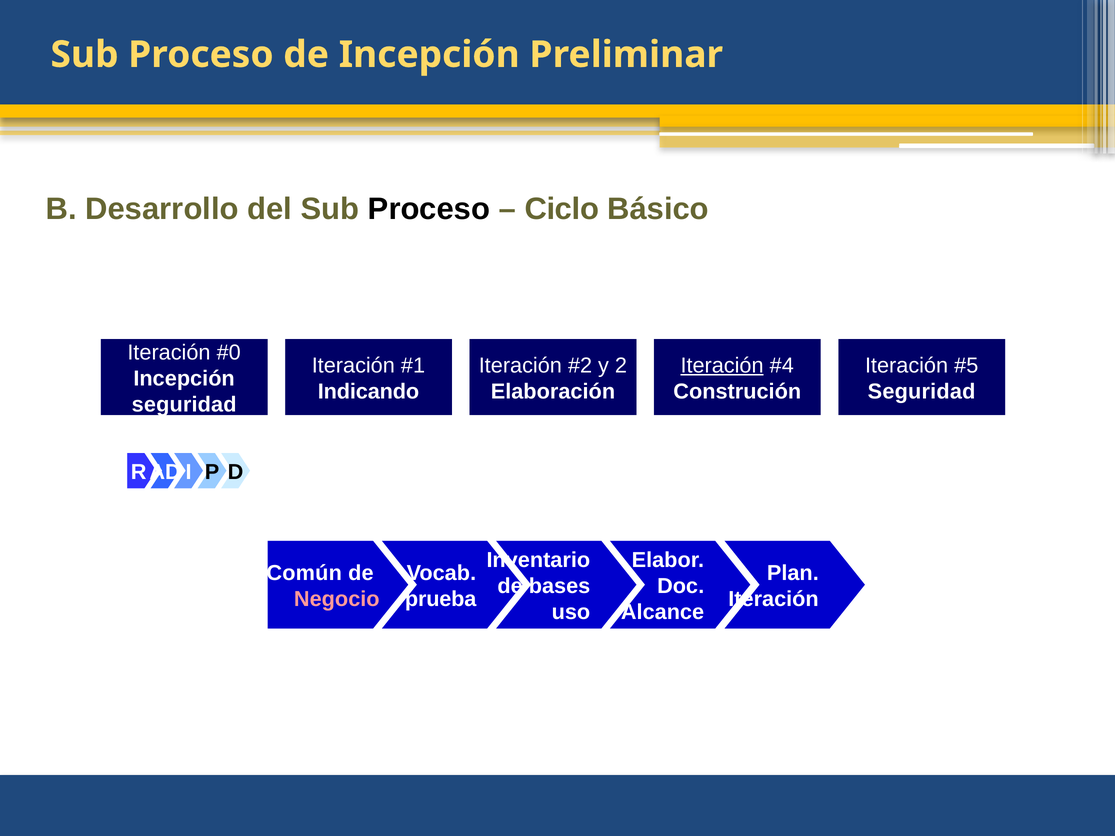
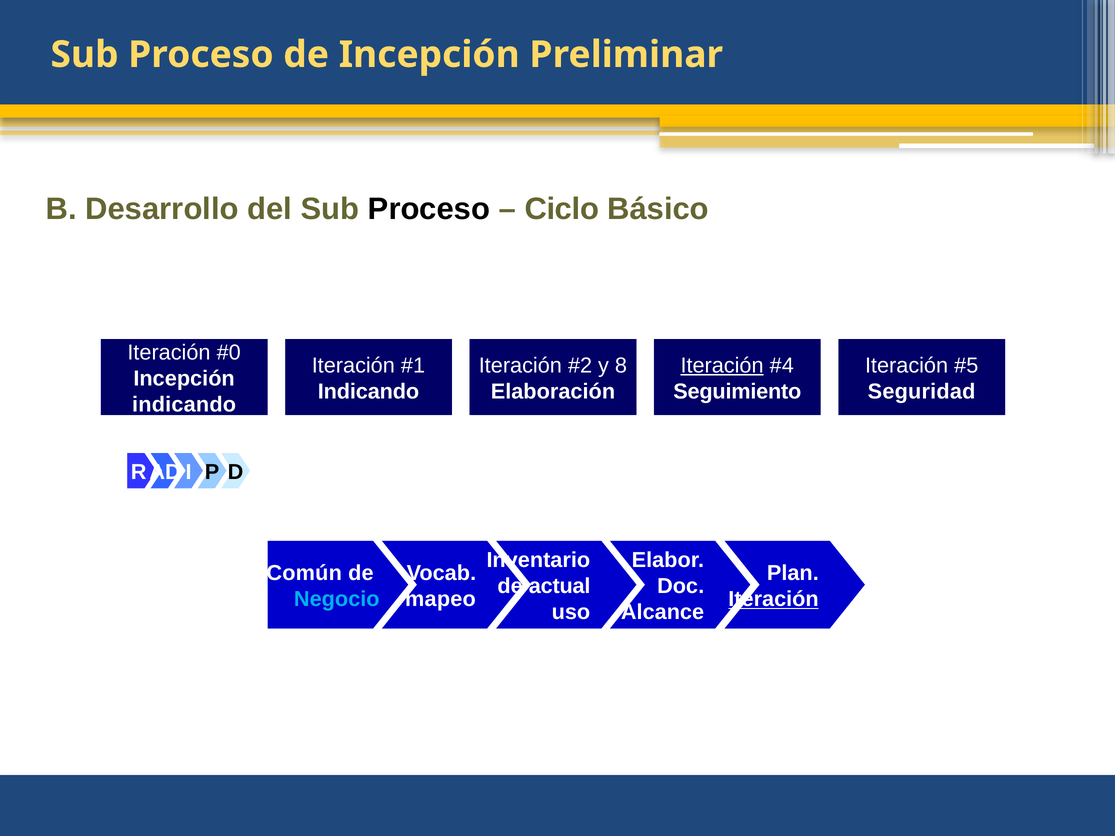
2: 2 -> 8
Construción: Construción -> Seguimiento
seguridad at (184, 405): seguridad -> indicando
bases: bases -> actual
Negocio colour: pink -> light blue
prueba: prueba -> mapeo
Iteración at (774, 599) underline: none -> present
